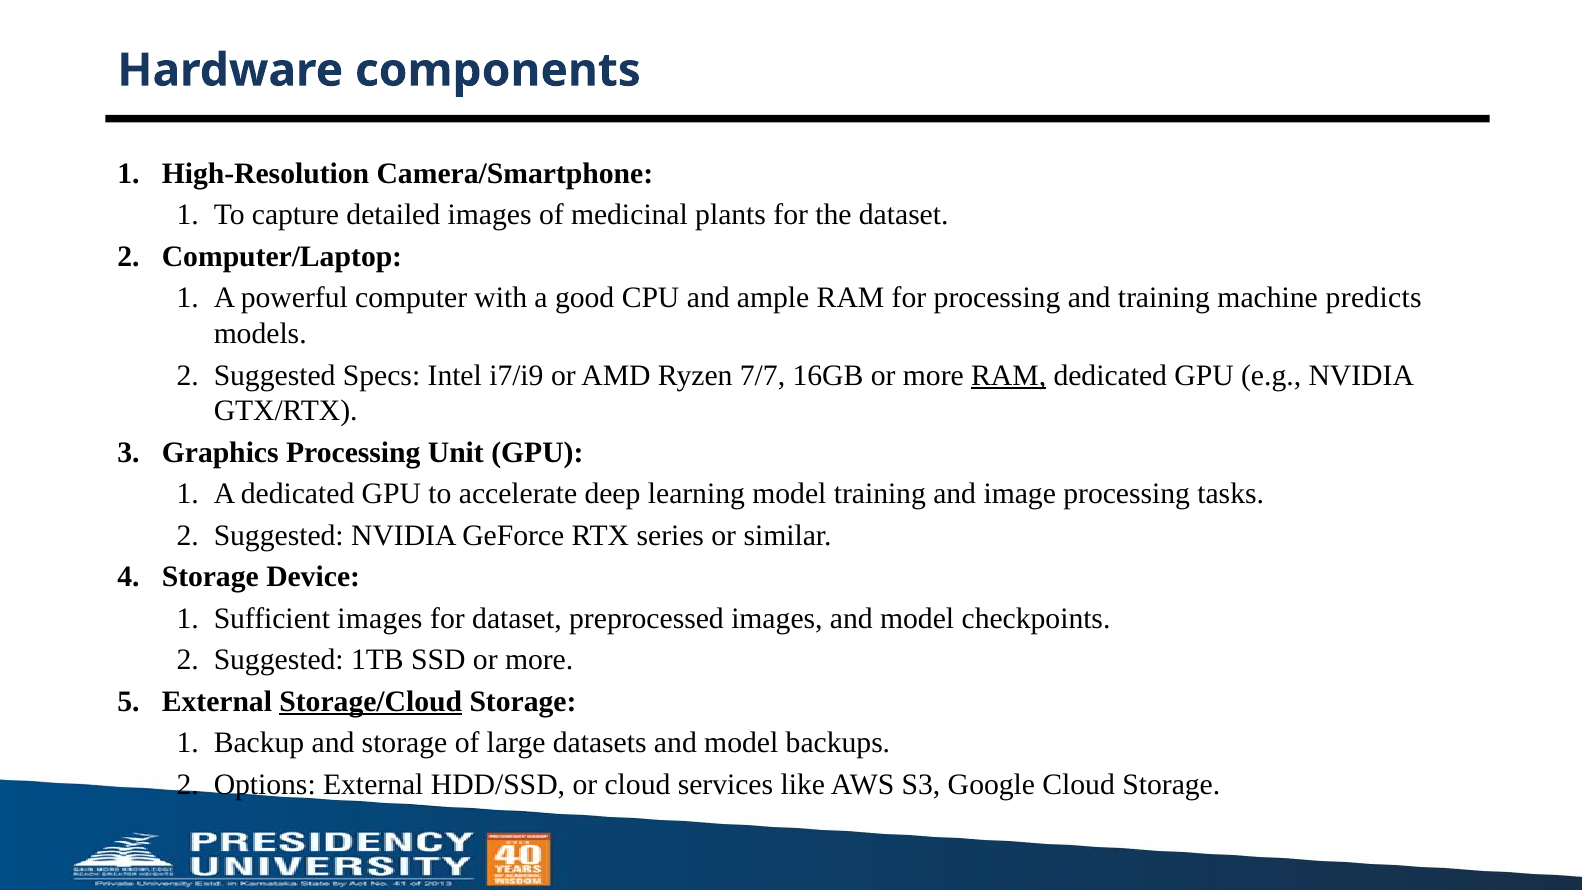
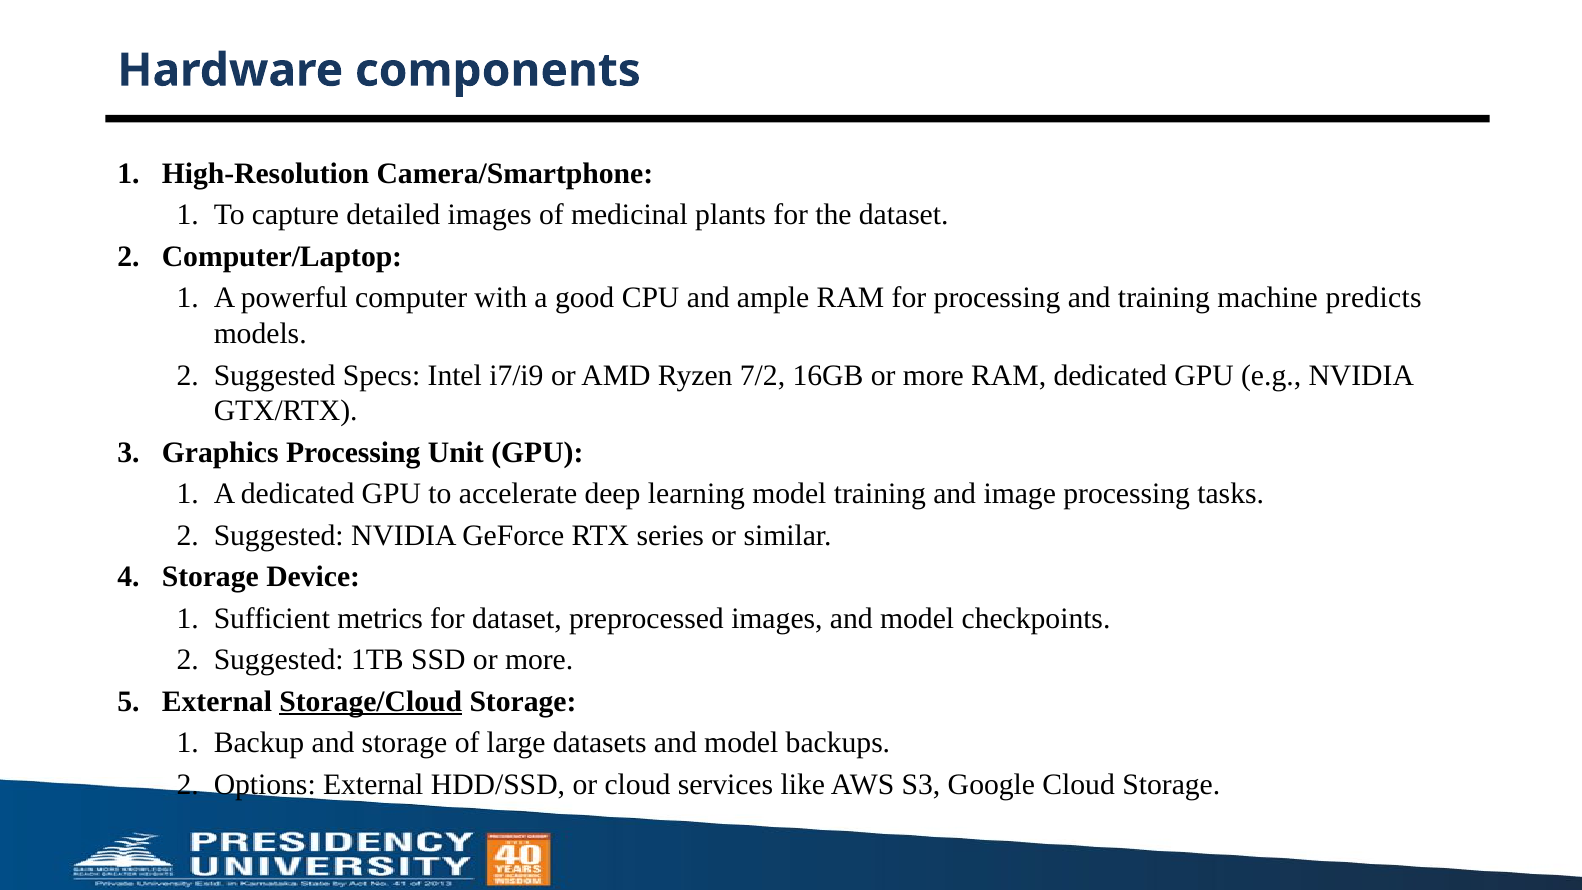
7/7: 7/7 -> 7/2
RAM at (1009, 375) underline: present -> none
Sufficient images: images -> metrics
